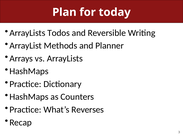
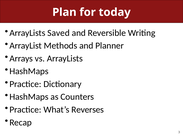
Todos: Todos -> Saved
